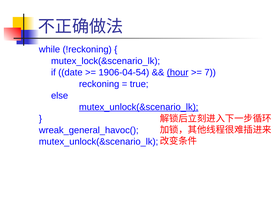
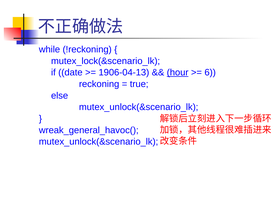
1906-04-54: 1906-04-54 -> 1906-04-13
7: 7 -> 6
mutex_unlock(&scenario_lk at (139, 107) underline: present -> none
